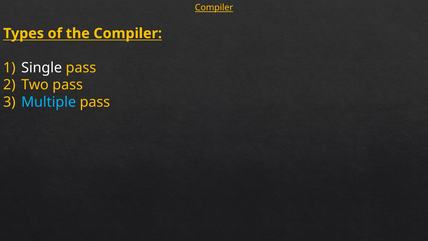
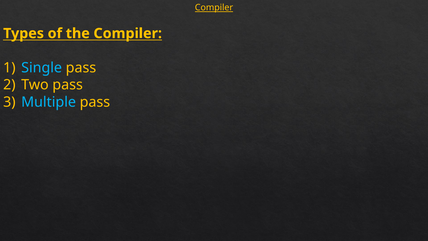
Single colour: white -> light blue
